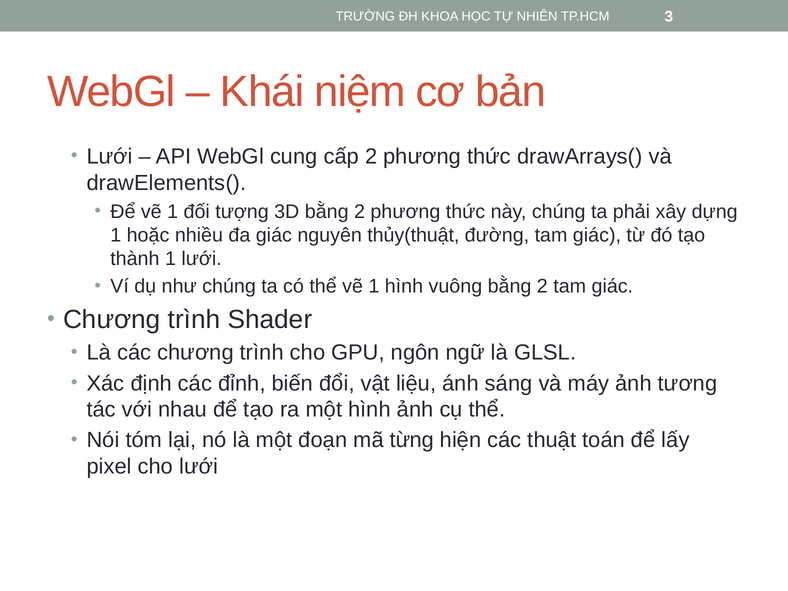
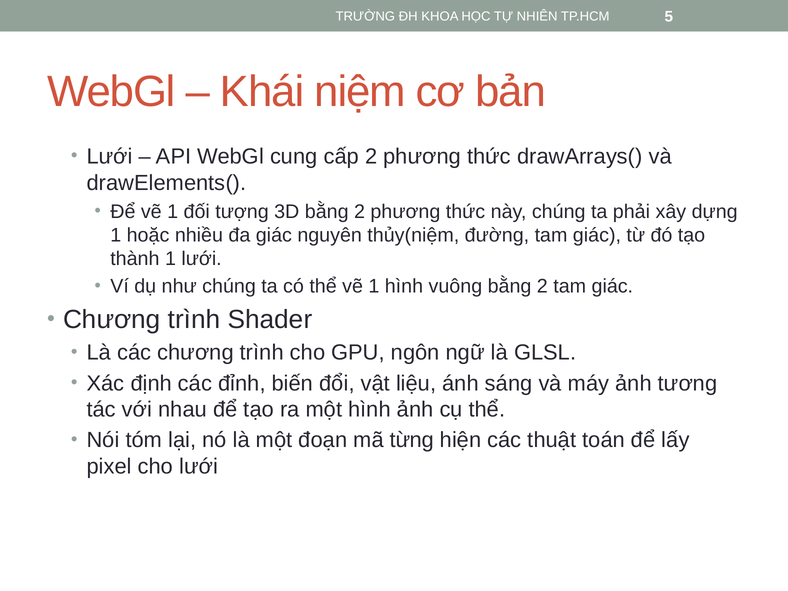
3: 3 -> 5
thủy(thuật: thủy(thuật -> thủy(niệm
